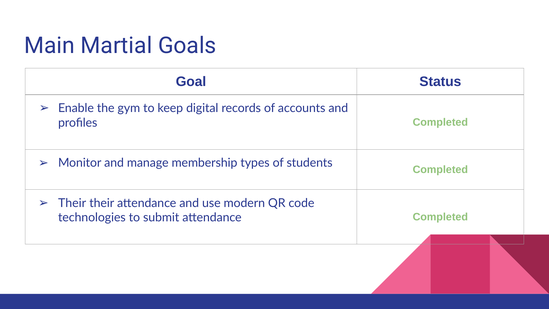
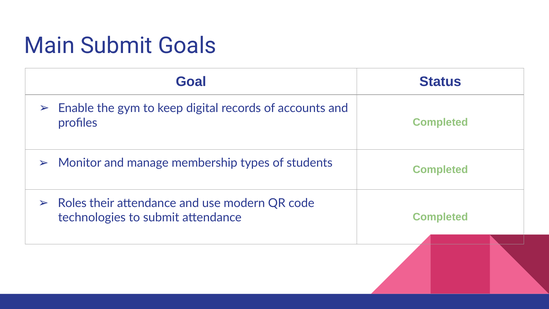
Main Martial: Martial -> Submit
Their at (72, 203): Their -> Roles
